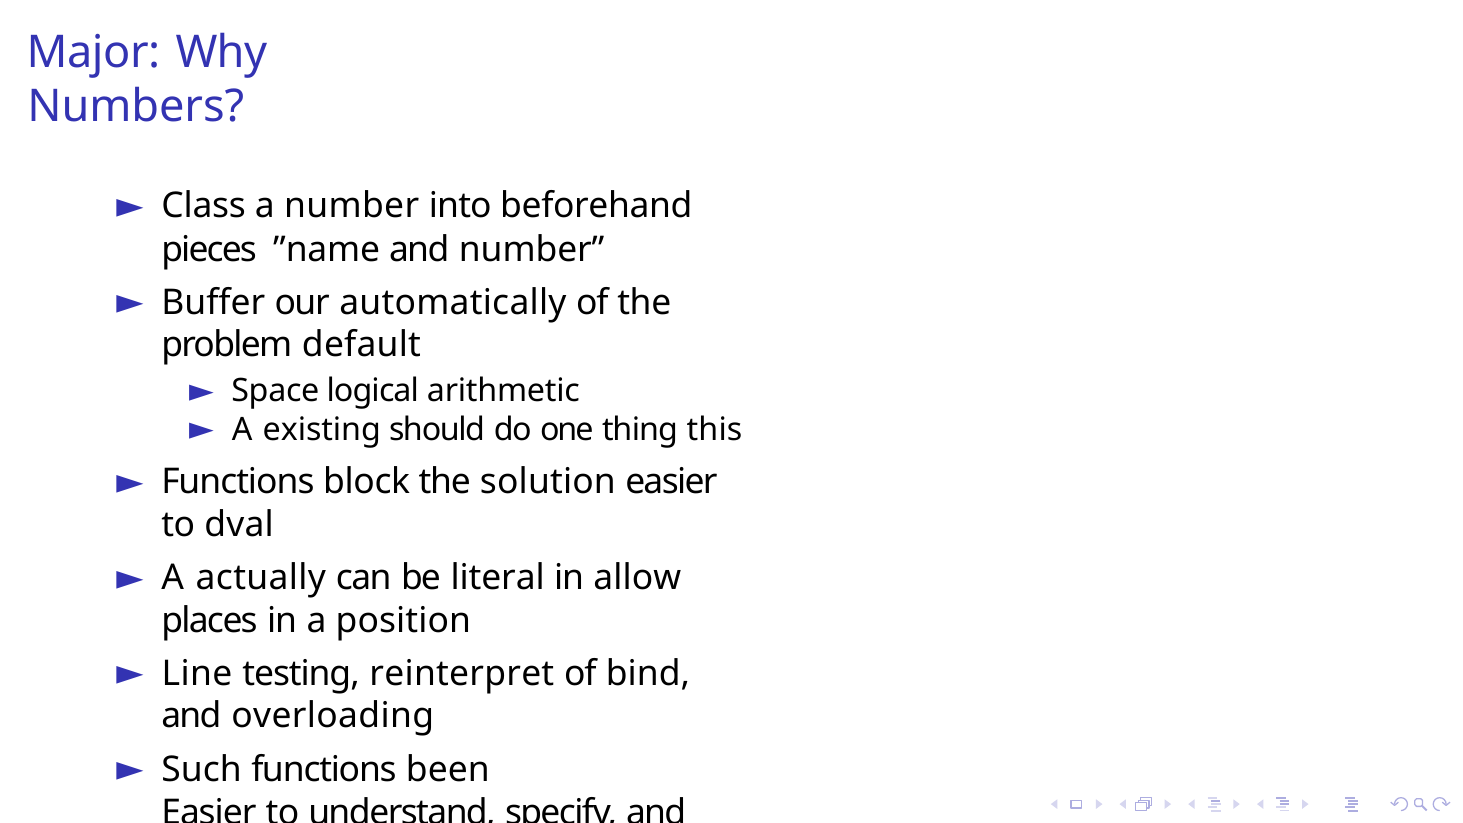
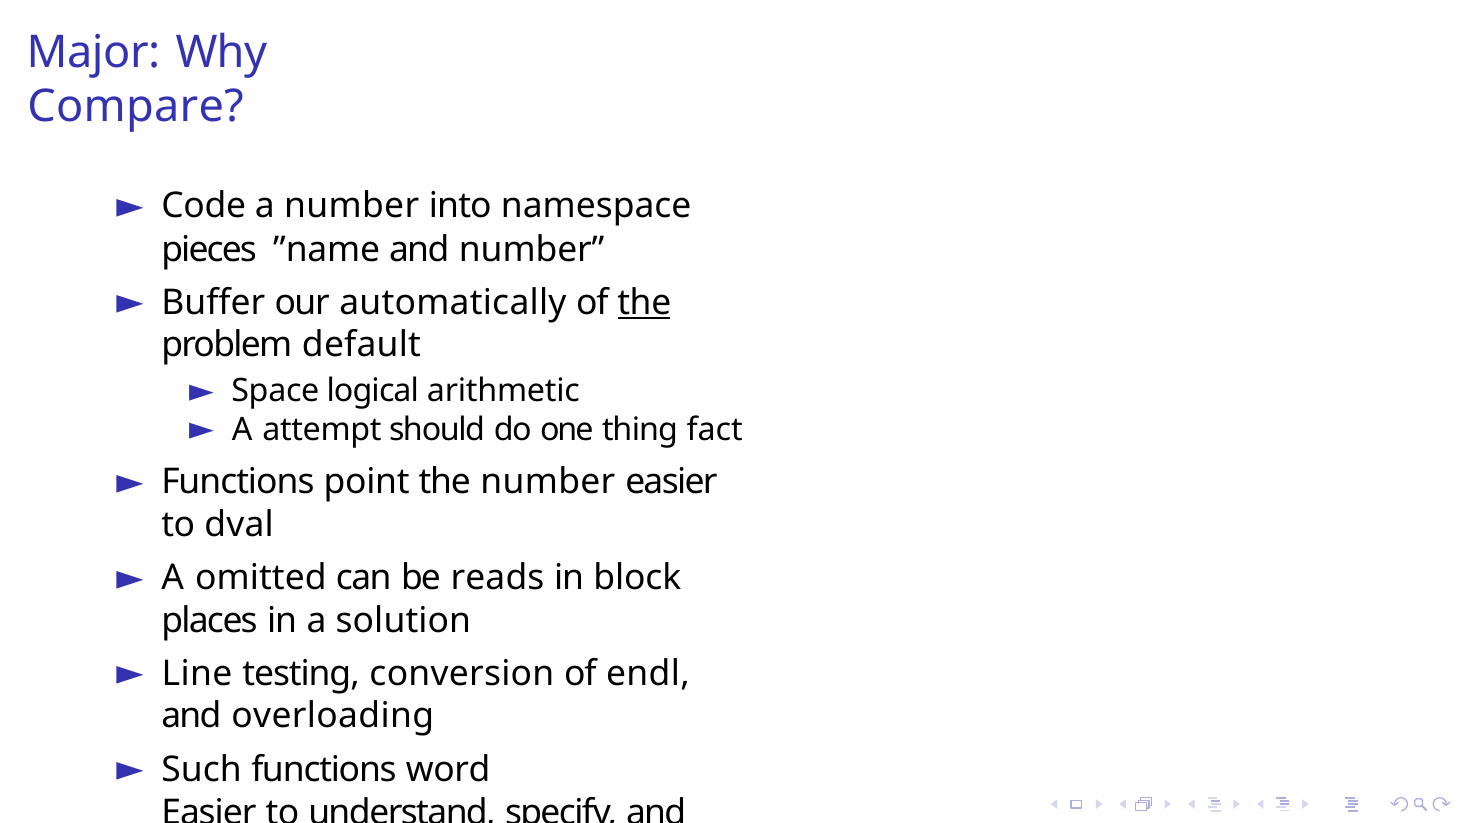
Numbers: Numbers -> Compare
Class: Class -> Code
beforehand: beforehand -> namespace
the at (644, 303) underline: none -> present
existing: existing -> attempt
this: this -> fact
block: block -> point
the solution: solution -> number
actually: actually -> omitted
literal: literal -> reads
allow: allow -> block
position: position -> solution
reinterpret: reinterpret -> conversion
bind: bind -> endl
been: been -> word
